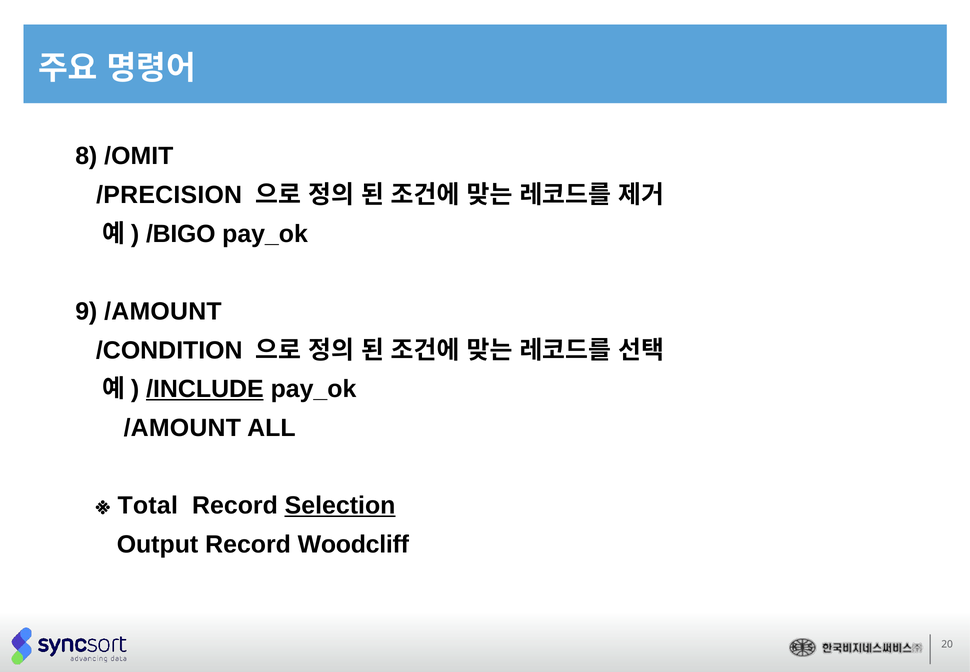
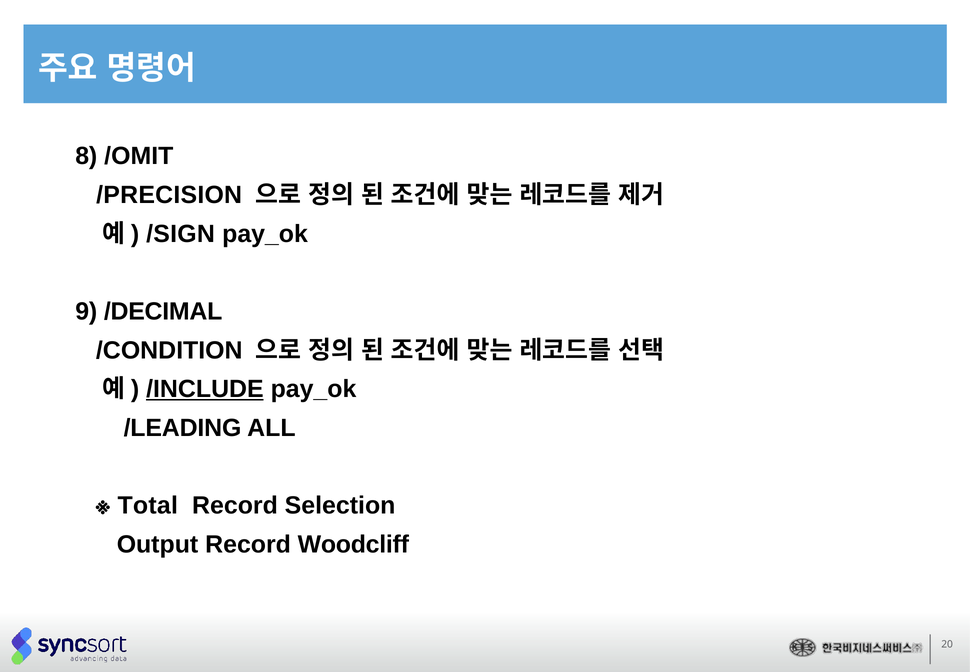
/BIGO: /BIGO -> /SIGN
9 /AMOUNT: /AMOUNT -> /DECIMAL
/AMOUNT at (182, 428): /AMOUNT -> /LEADING
Selection underline: present -> none
